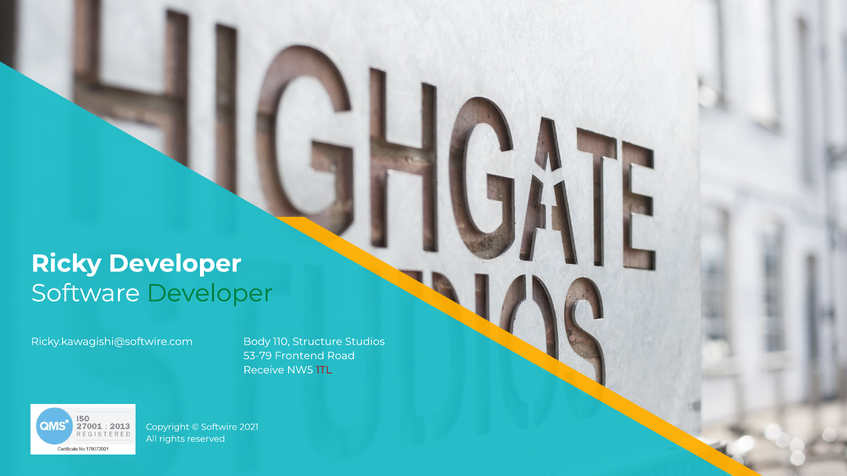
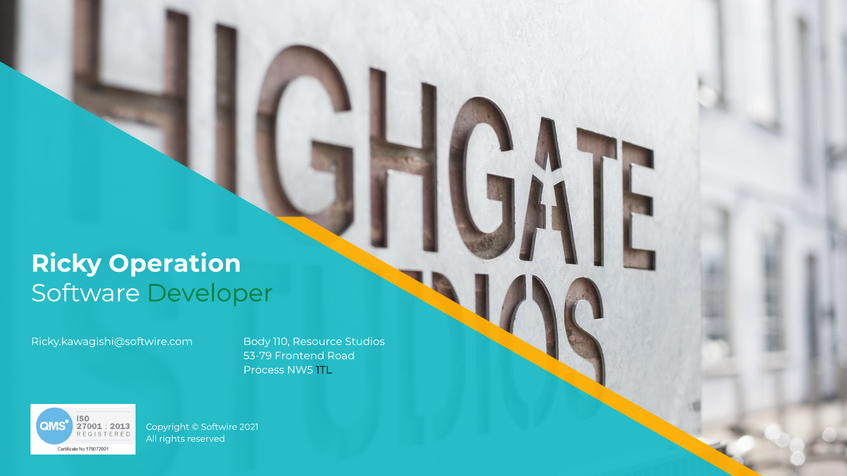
Ricky Developer: Developer -> Operation
Structure: Structure -> Resource
Receive: Receive -> Process
1TL colour: red -> black
